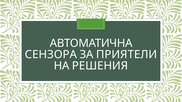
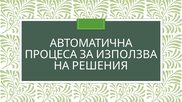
СЕНЗОРА: СЕНЗОРА -> ПРОЦЕСА
ПРИЯТЕЛИ: ПРИЯТЕЛИ -> ИЗПОЛЗВА
